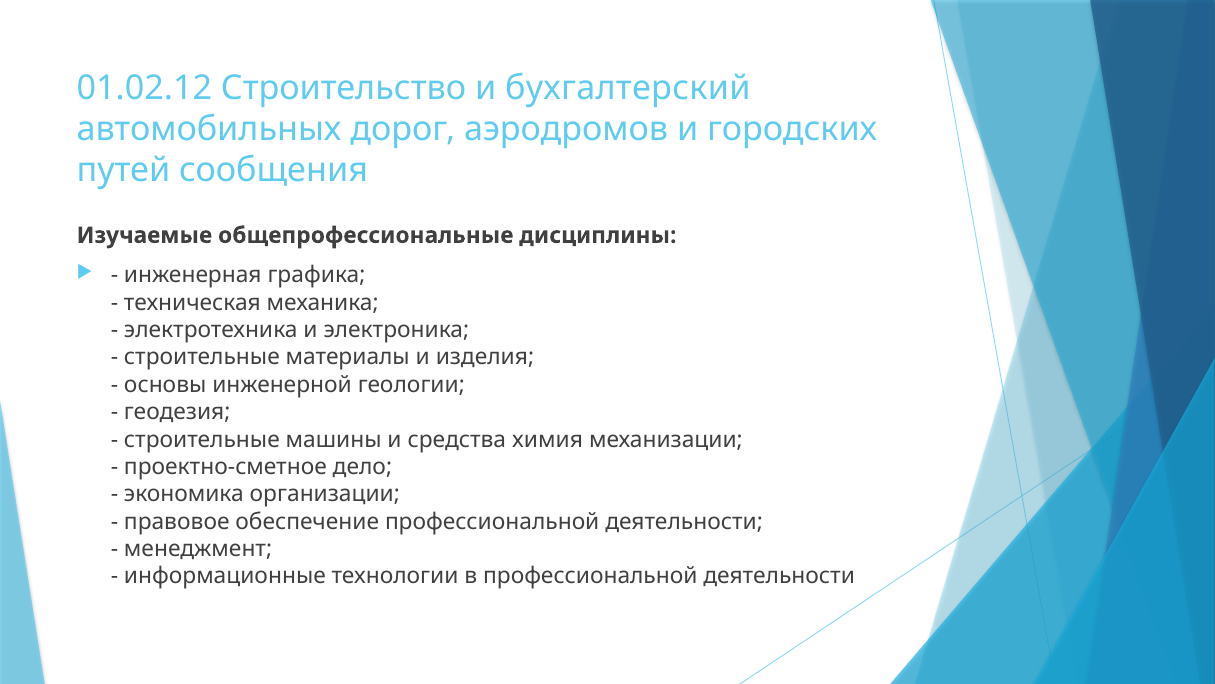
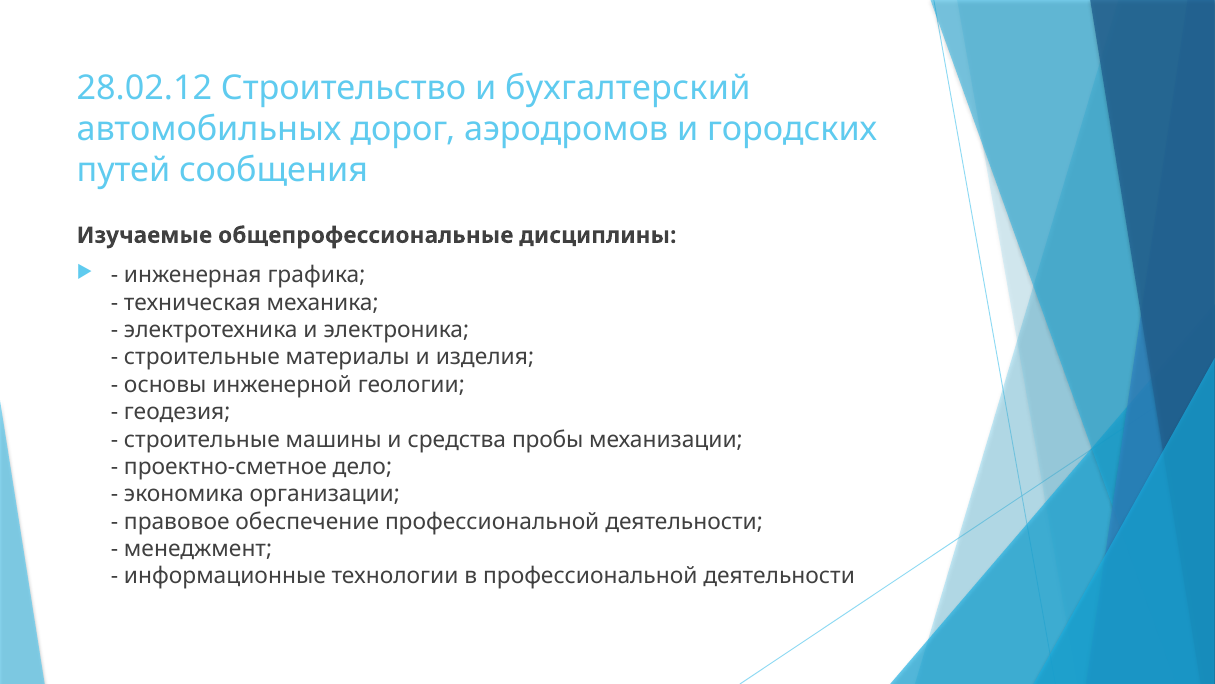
01.02.12: 01.02.12 -> 28.02.12
химия: химия -> пробы
